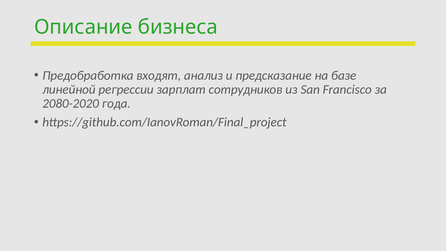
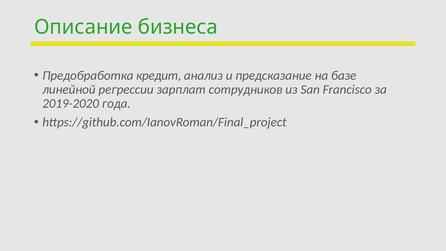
входят: входят -> кредит
2080-2020: 2080-2020 -> 2019-2020
